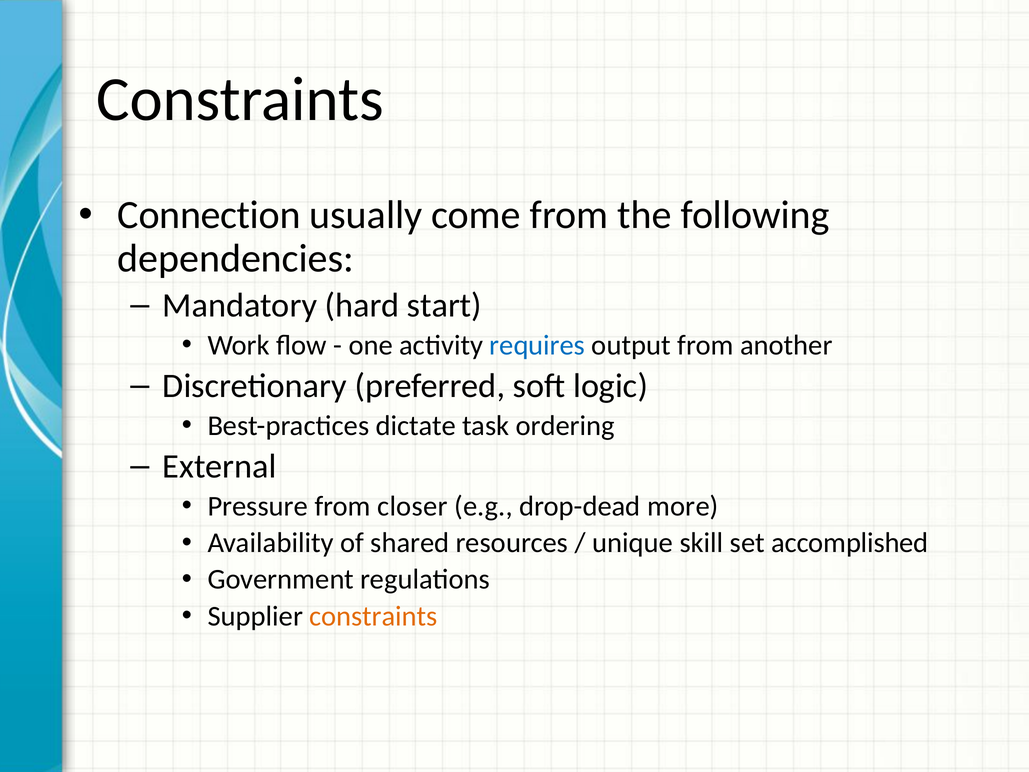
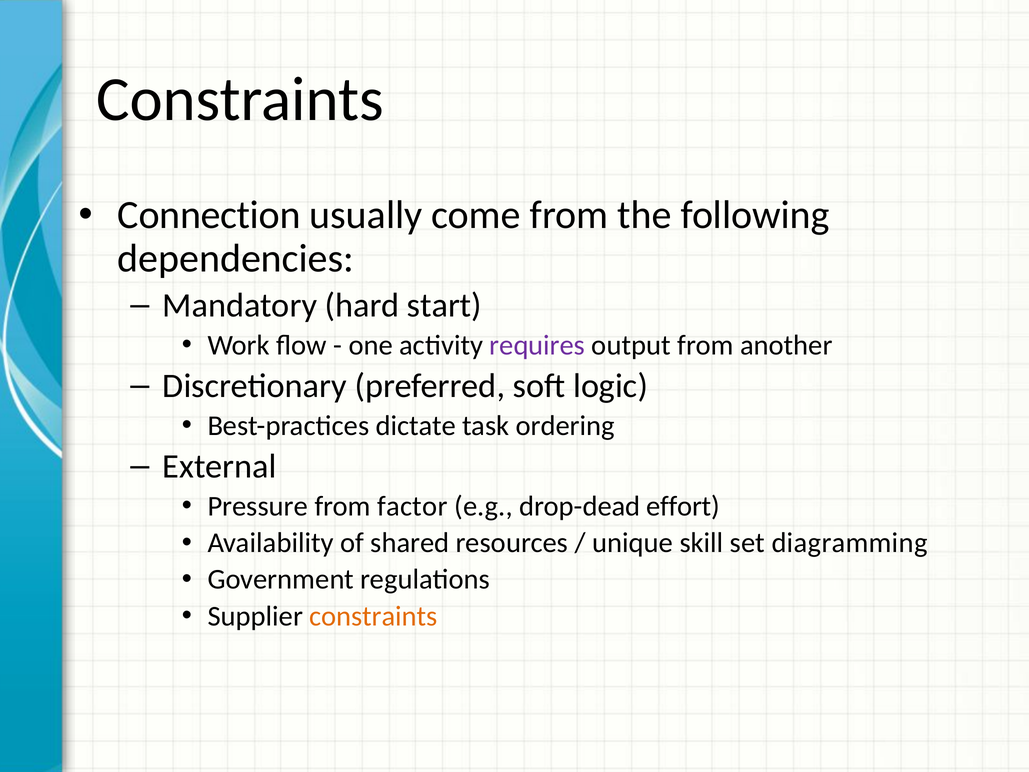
requires colour: blue -> purple
closer: closer -> factor
more: more -> effort
accomplished: accomplished -> diagramming
